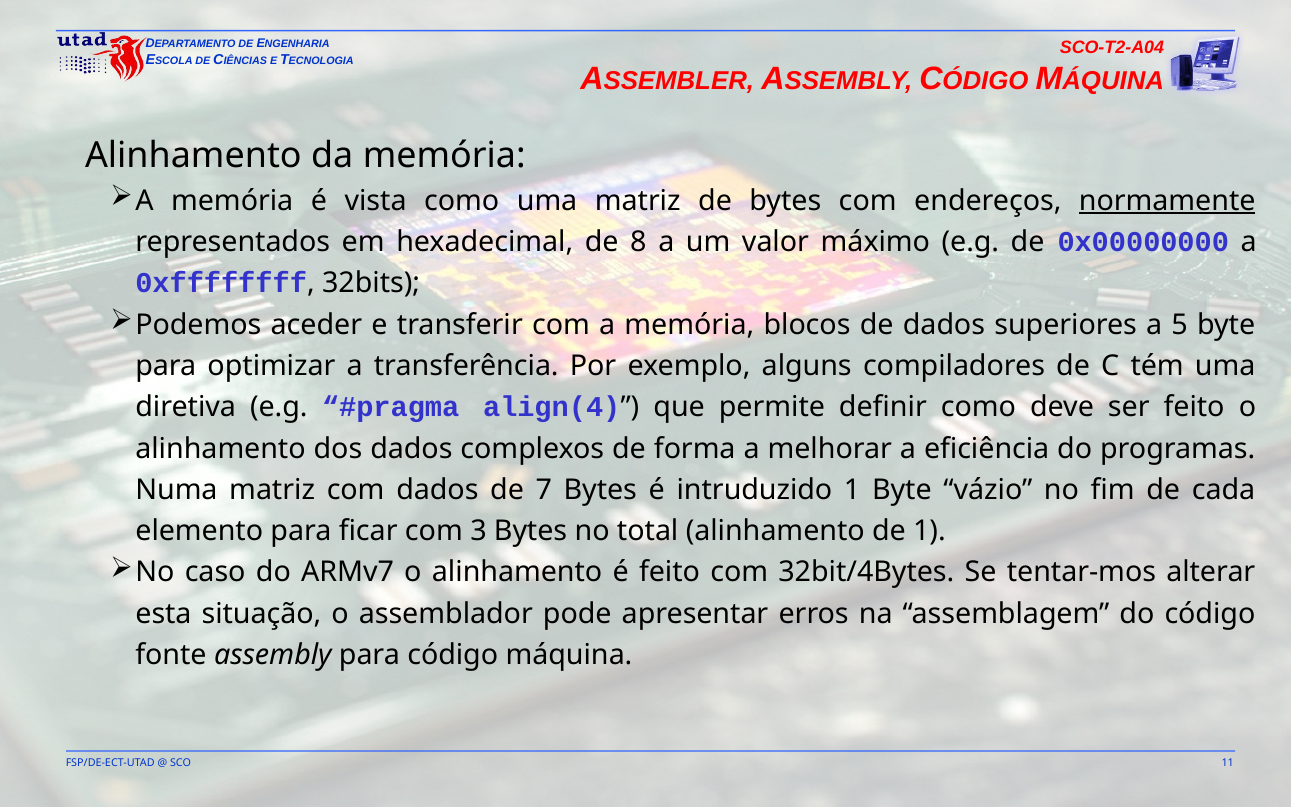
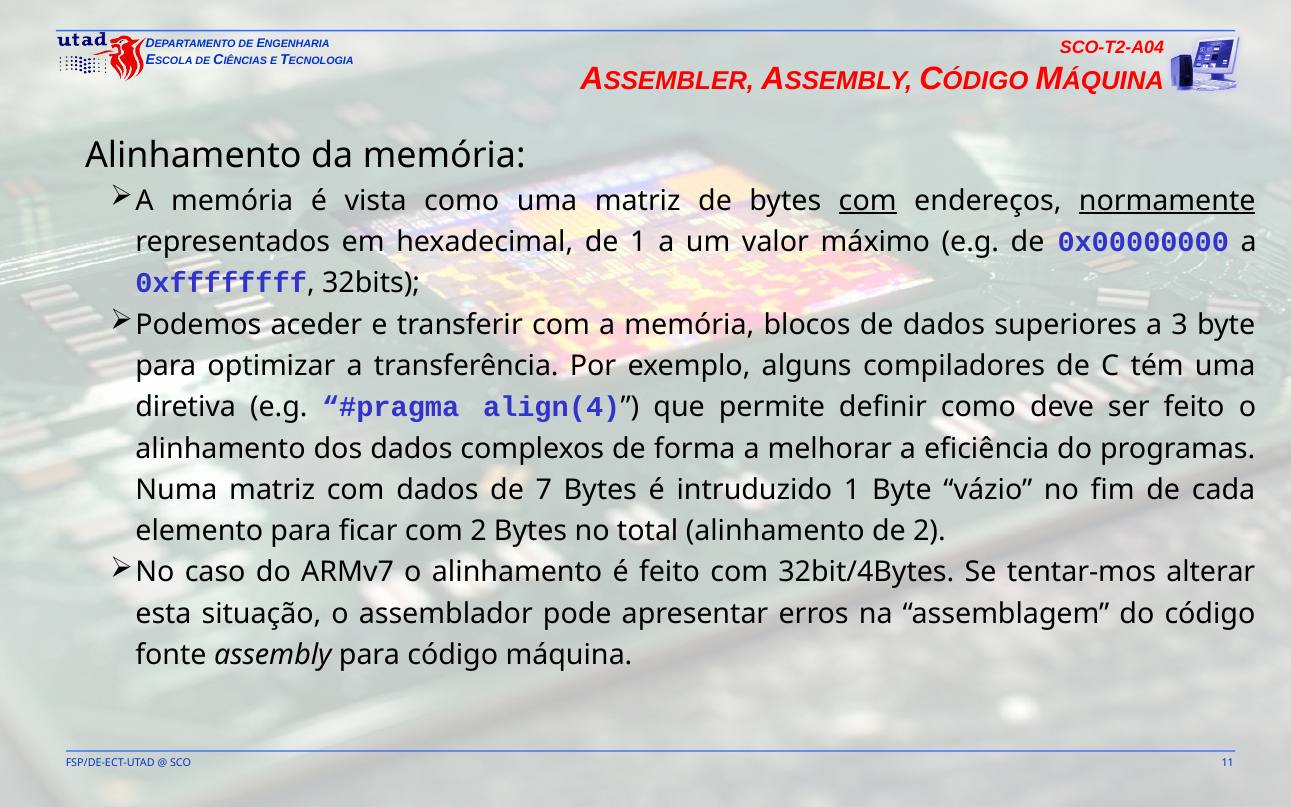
com at (868, 201) underline: none -> present
de 8: 8 -> 1
5: 5 -> 3
com 3: 3 -> 2
de 1: 1 -> 2
